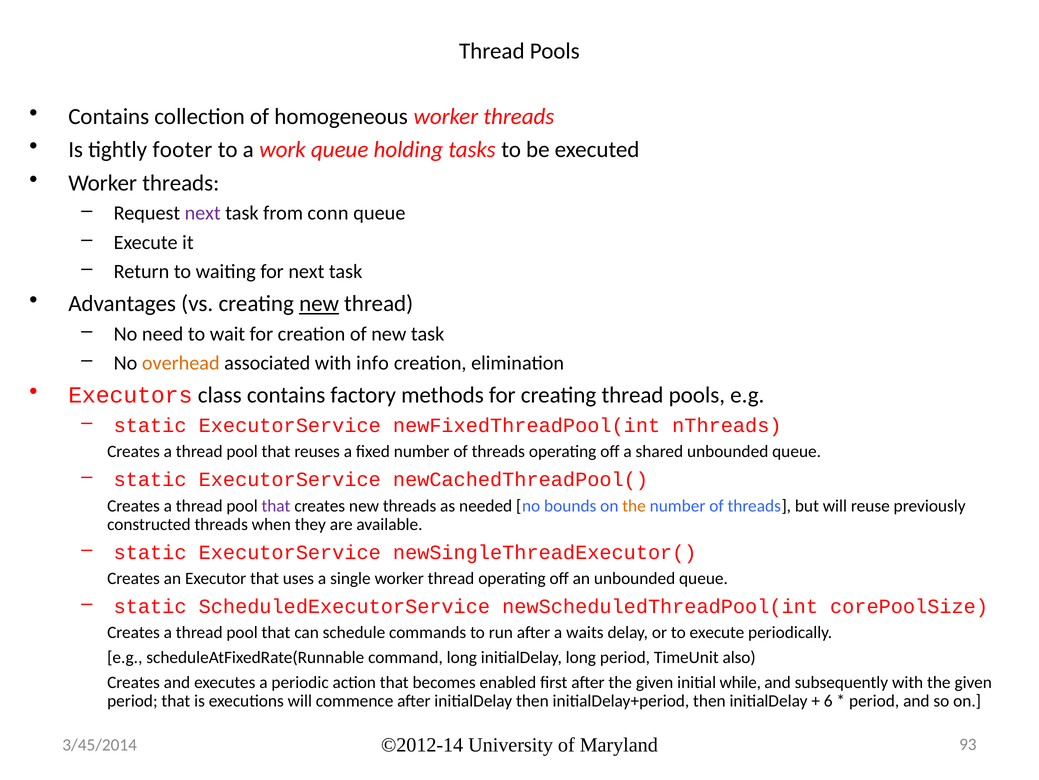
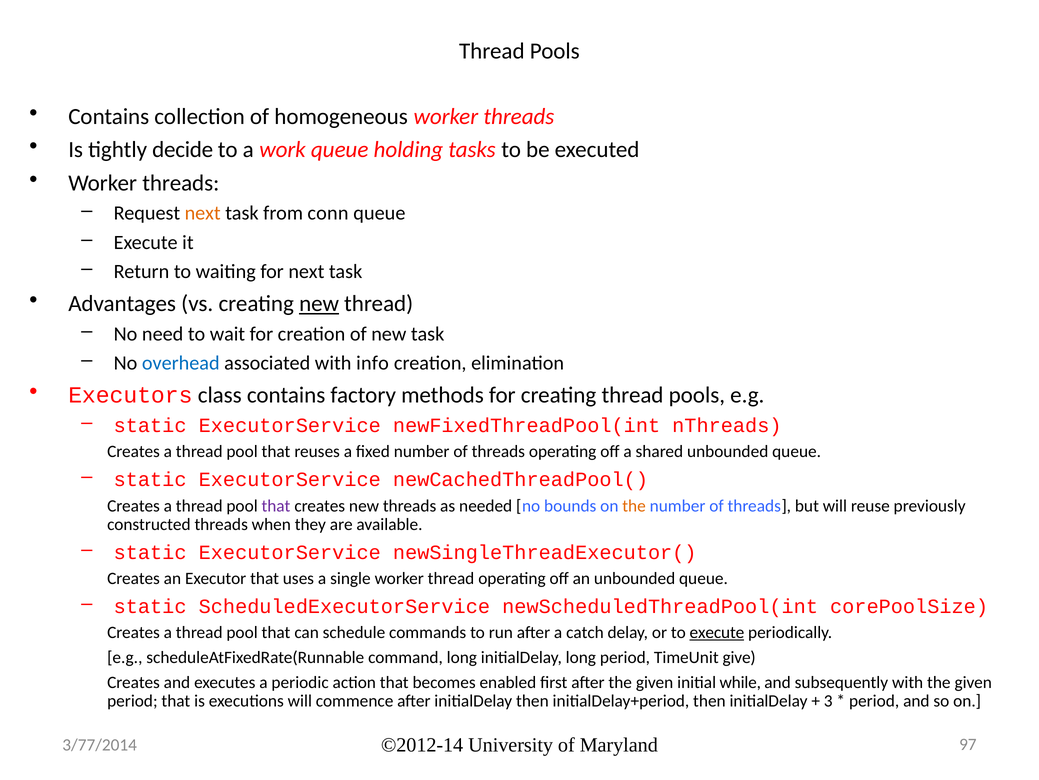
footer: footer -> decide
next at (203, 213) colour: purple -> orange
overhead colour: orange -> blue
waits: waits -> catch
execute at (717, 632) underline: none -> present
also: also -> give
6: 6 -> 3
93: 93 -> 97
3/45/2014: 3/45/2014 -> 3/77/2014
